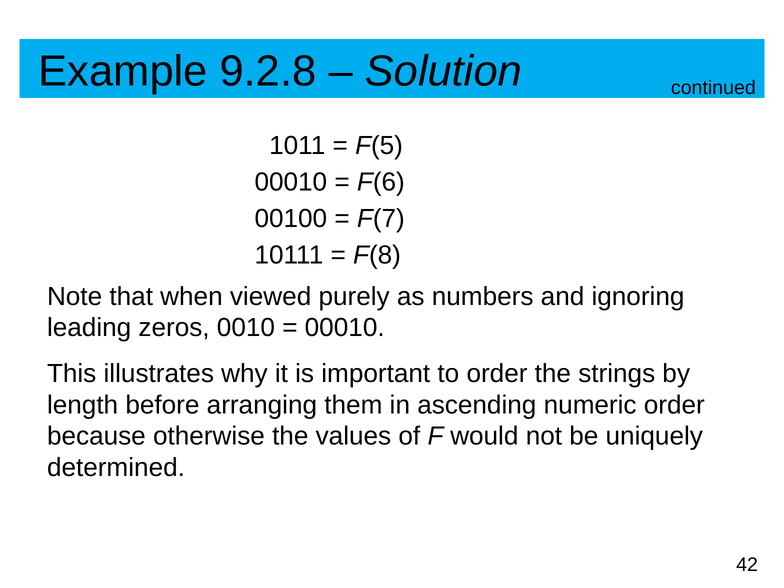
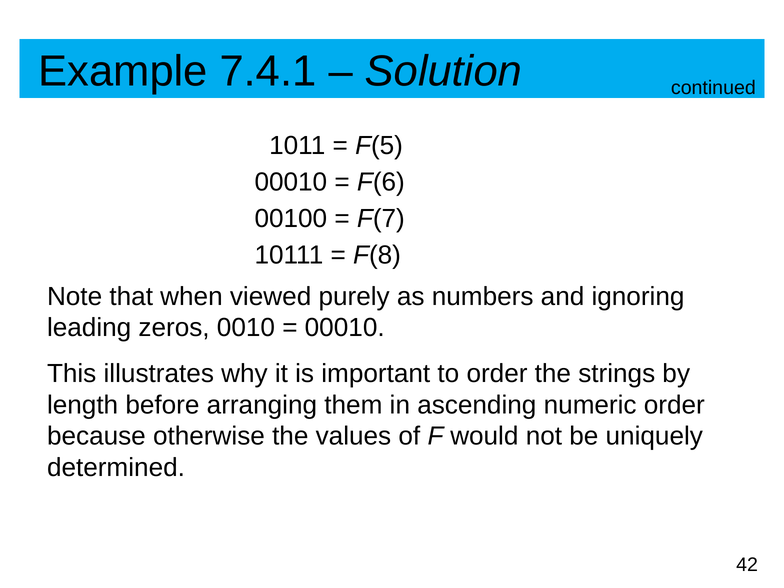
9.2.8: 9.2.8 -> 7.4.1
